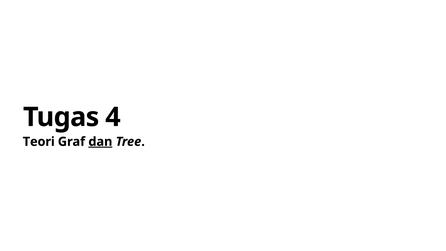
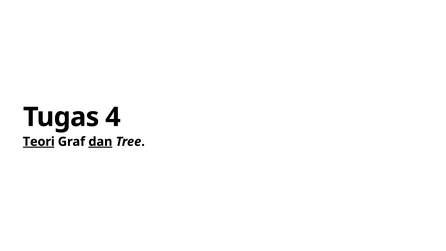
Teori underline: none -> present
